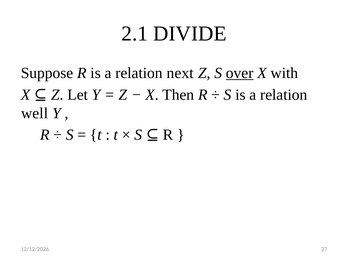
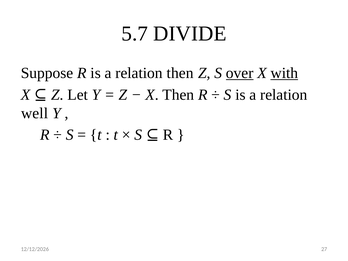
2.1: 2.1 -> 5.7
relation next: next -> then
with underline: none -> present
